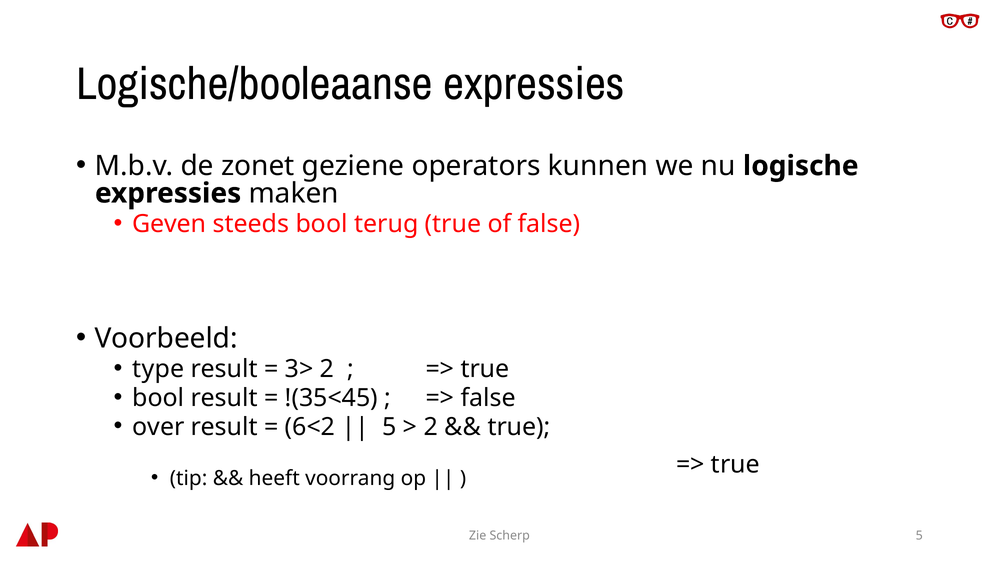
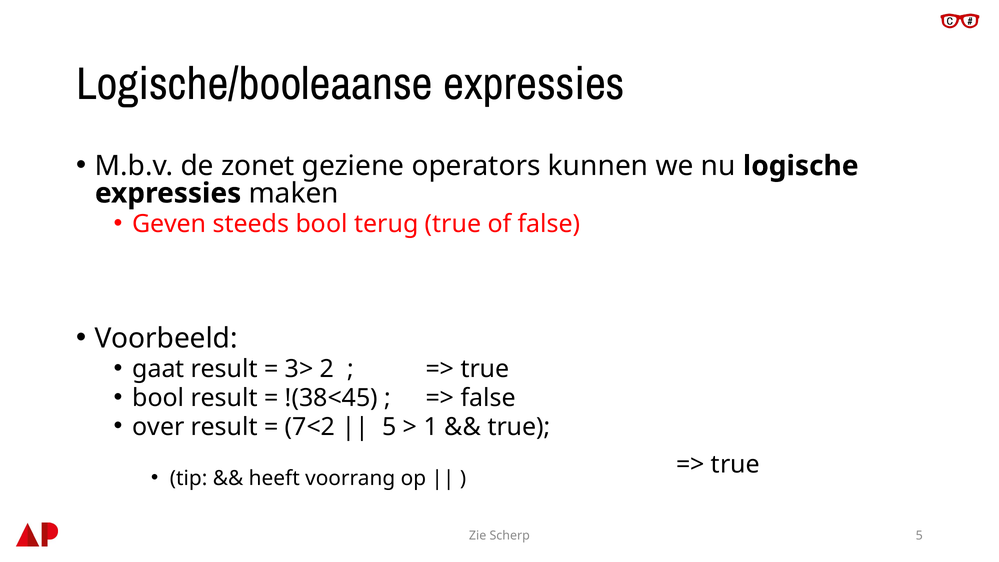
type: type -> gaat
!(35<45: !(35<45 -> !(38<45
6<2: 6<2 -> 7<2
2 at (431, 427): 2 -> 1
